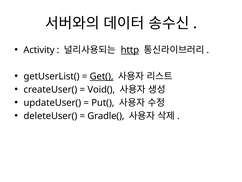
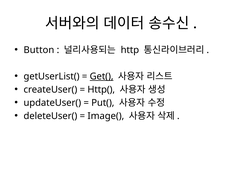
Activity: Activity -> Button
http underline: present -> none
Void(: Void( -> Http(
Gradle(: Gradle( -> Image(
